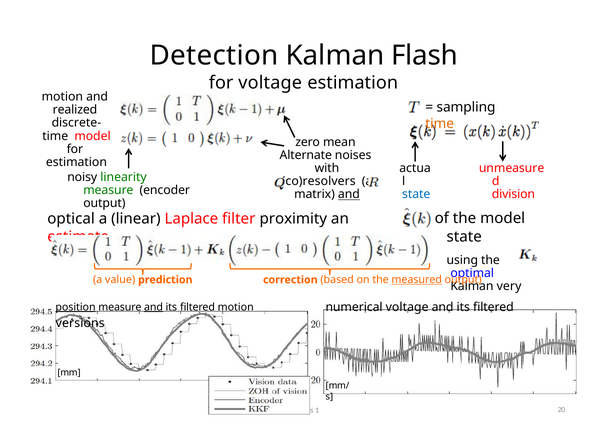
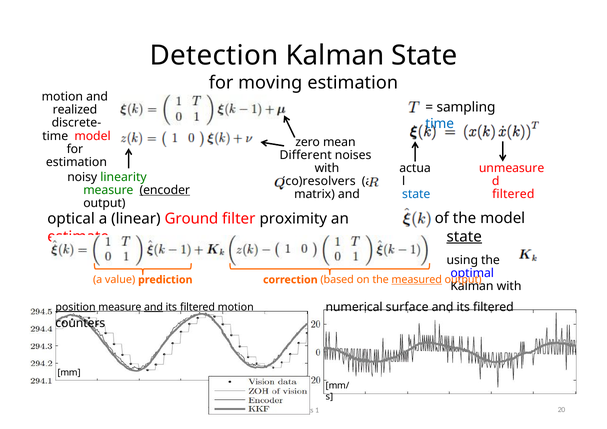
Kalman Flash: Flash -> State
for voltage: voltage -> moving
time at (440, 124) colour: orange -> blue
Alternate: Alternate -> Different
encoder underline: none -> present
and at (349, 194) underline: present -> none
division at (513, 194): division -> filtered
Laplace: Laplace -> Ground
state at (464, 237) underline: none -> present
very at (509, 286): very -> with
numerical voltage: voltage -> surface
versions: versions -> counters
